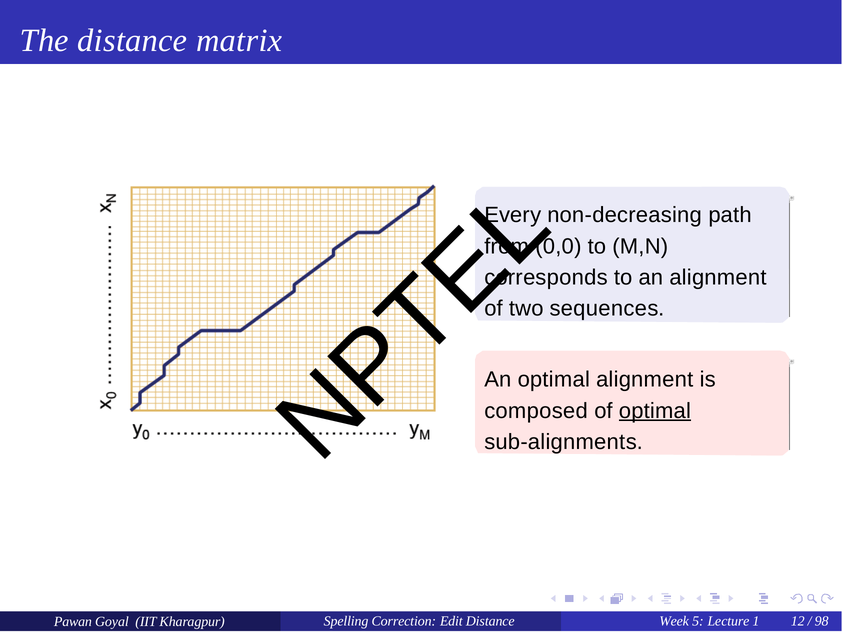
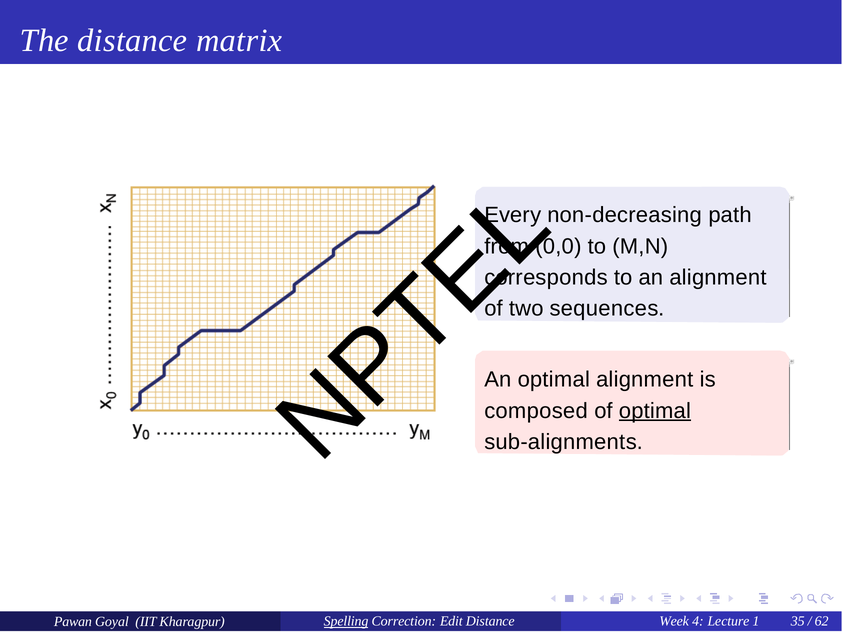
Spelling underline: none -> present
5: 5 -> 4
12: 12 -> 35
98: 98 -> 62
